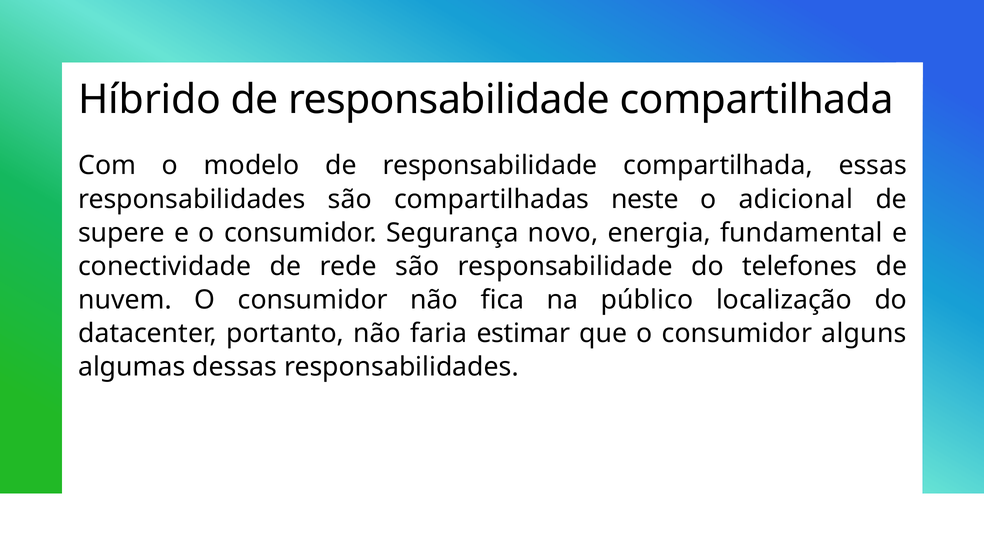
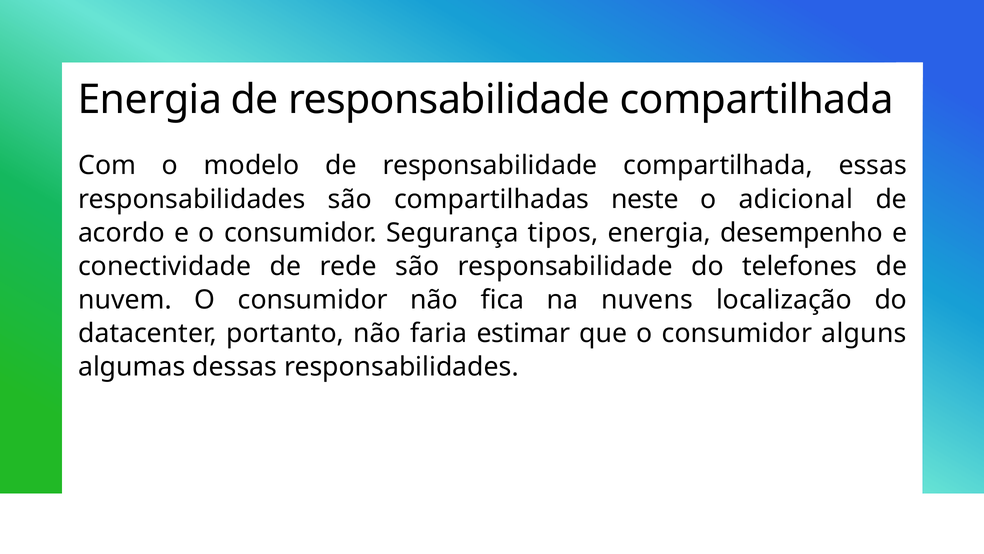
Híbrido at (150, 99): Híbrido -> Energia
supere: supere -> acordo
novo: novo -> tipos
fundamental: fundamental -> desempenho
público: público -> nuvens
